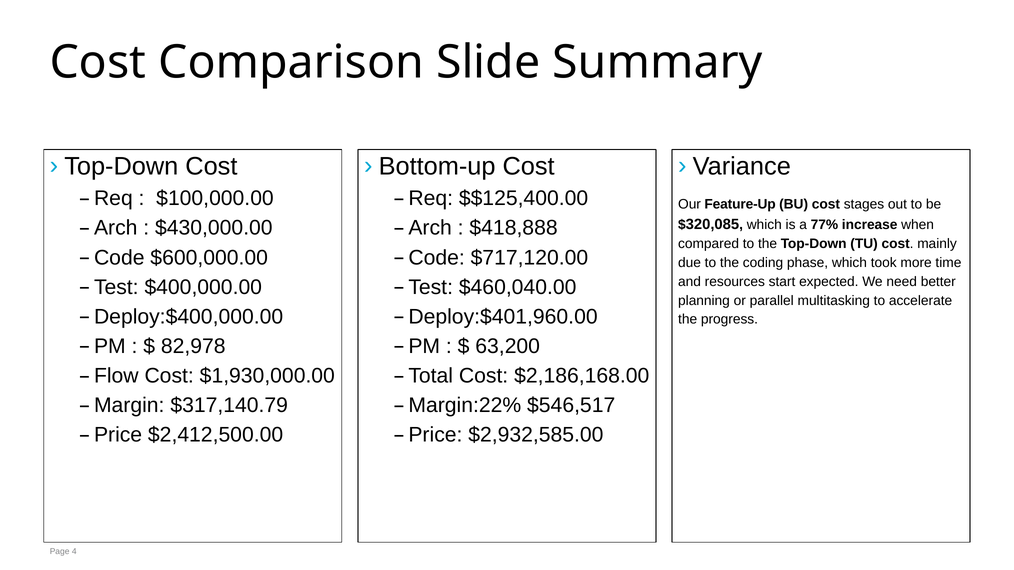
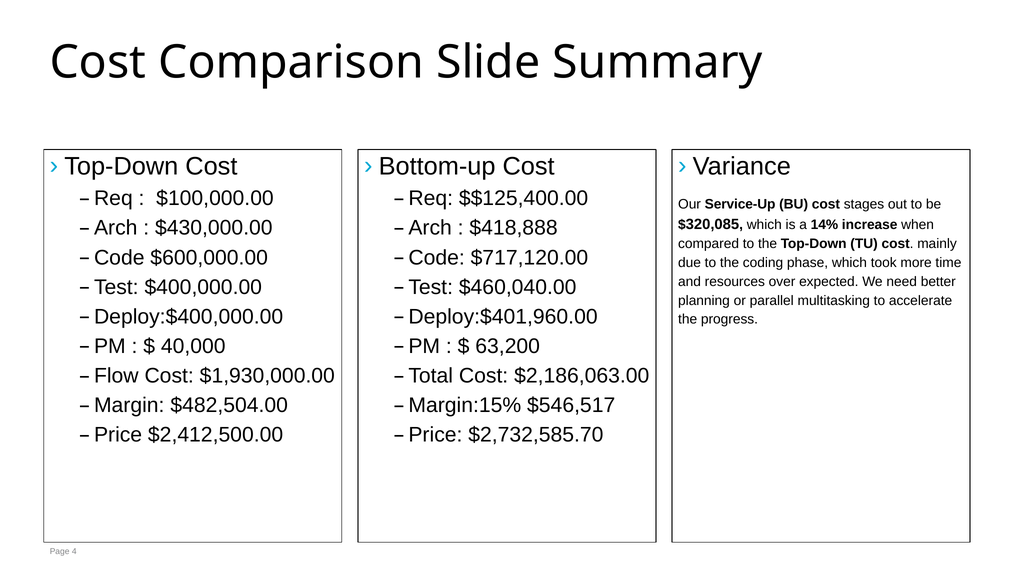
Feature-Up: Feature-Up -> Service-Up
77%: 77% -> 14%
start: start -> over
82,978: 82,978 -> 40,000
$2,186,168.00: $2,186,168.00 -> $2,186,063.00
$317,140.79: $317,140.79 -> $482,504.00
Margin:22%: Margin:22% -> Margin:15%
$2,932,585.00: $2,932,585.00 -> $2,732,585.70
